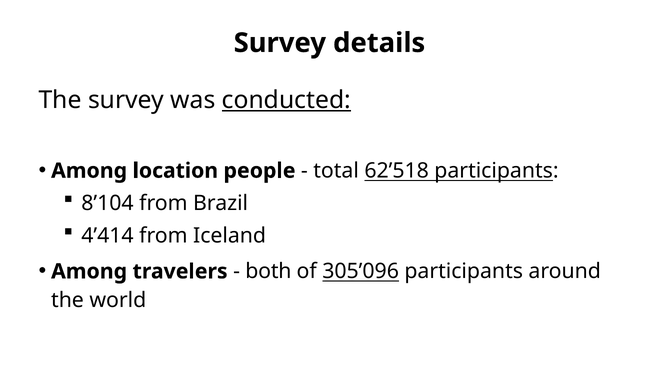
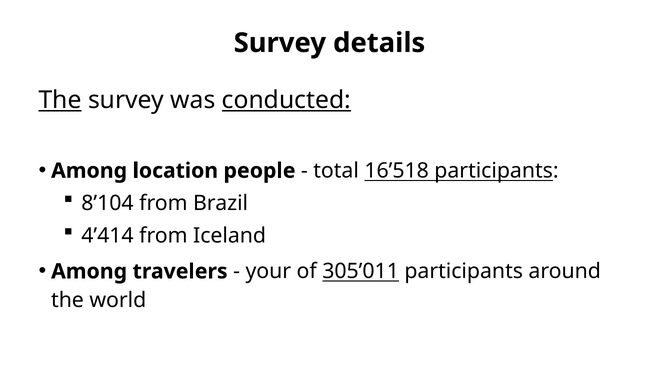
The at (60, 100) underline: none -> present
62’518: 62’518 -> 16’518
both: both -> your
305’096: 305’096 -> 305’011
